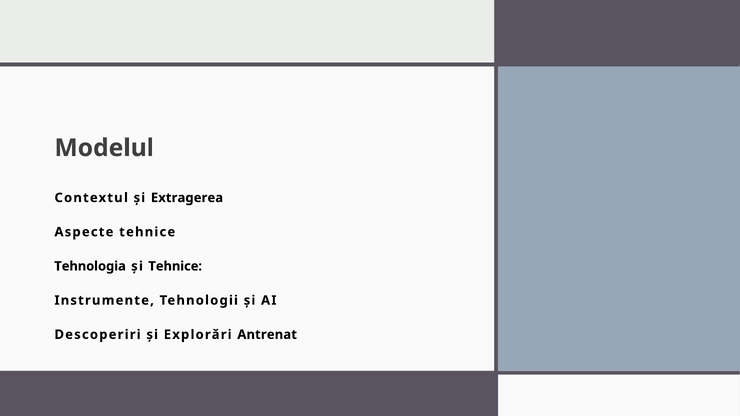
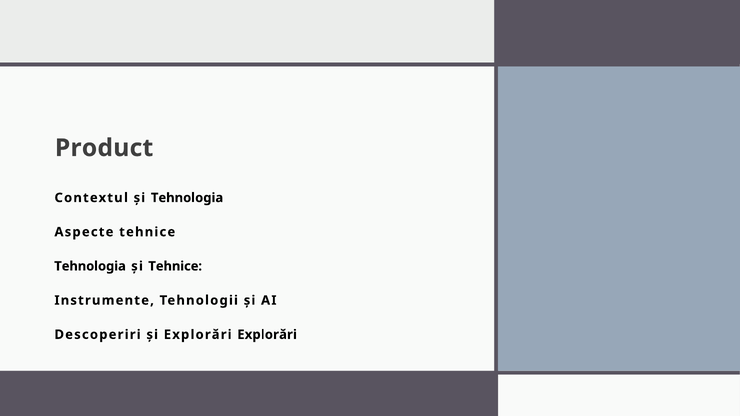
Modelul: Modelul -> Product
și Extragerea: Extragerea -> Tehnologia
Explorări Antrenat: Antrenat -> Explorări
